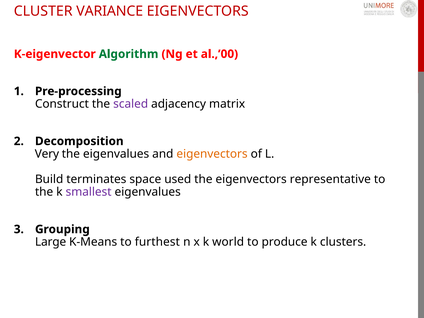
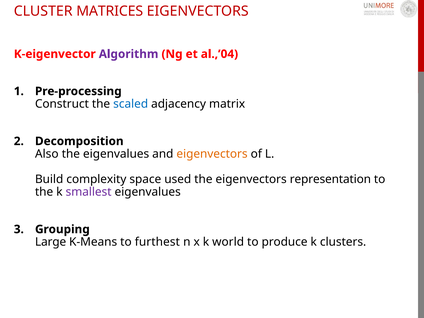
VARIANCE: VARIANCE -> MATRICES
Algorithm colour: green -> purple
al.,’00: al.,’00 -> al.,’04
scaled colour: purple -> blue
Very: Very -> Also
terminates: terminates -> complexity
representative: representative -> representation
